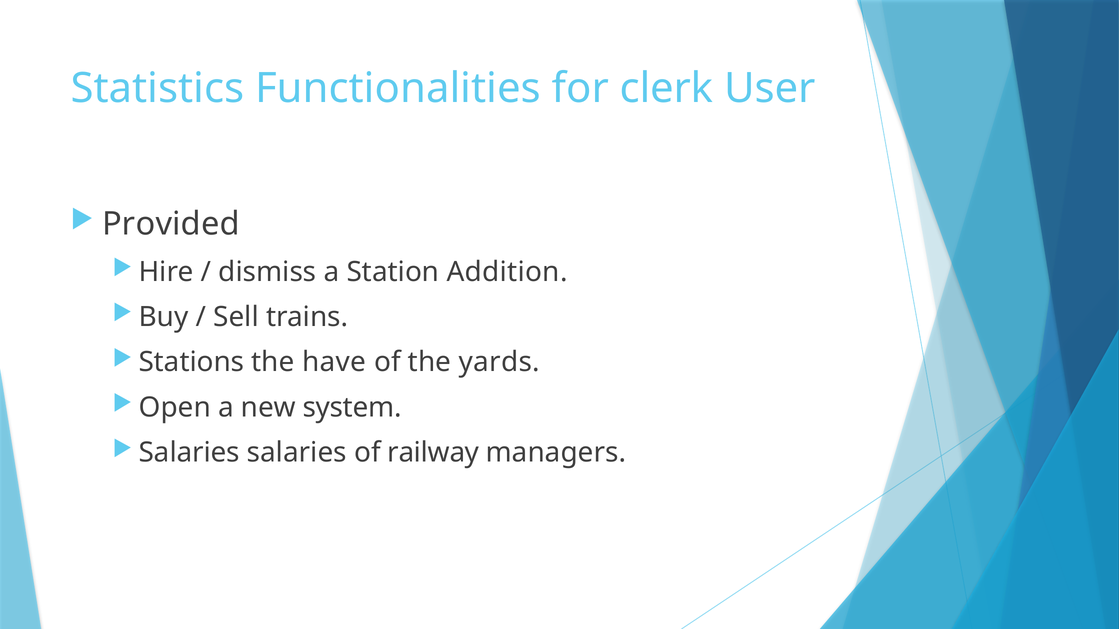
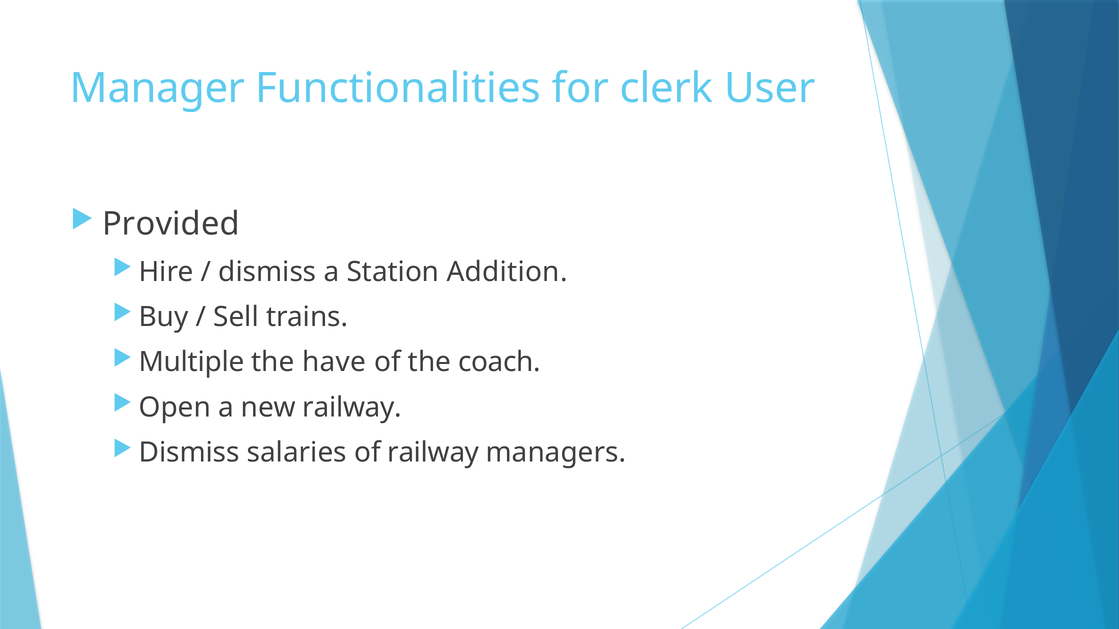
Statistics: Statistics -> Manager
Stations: Stations -> Multiple
yards: yards -> coach
new system: system -> railway
Salaries at (189, 453): Salaries -> Dismiss
